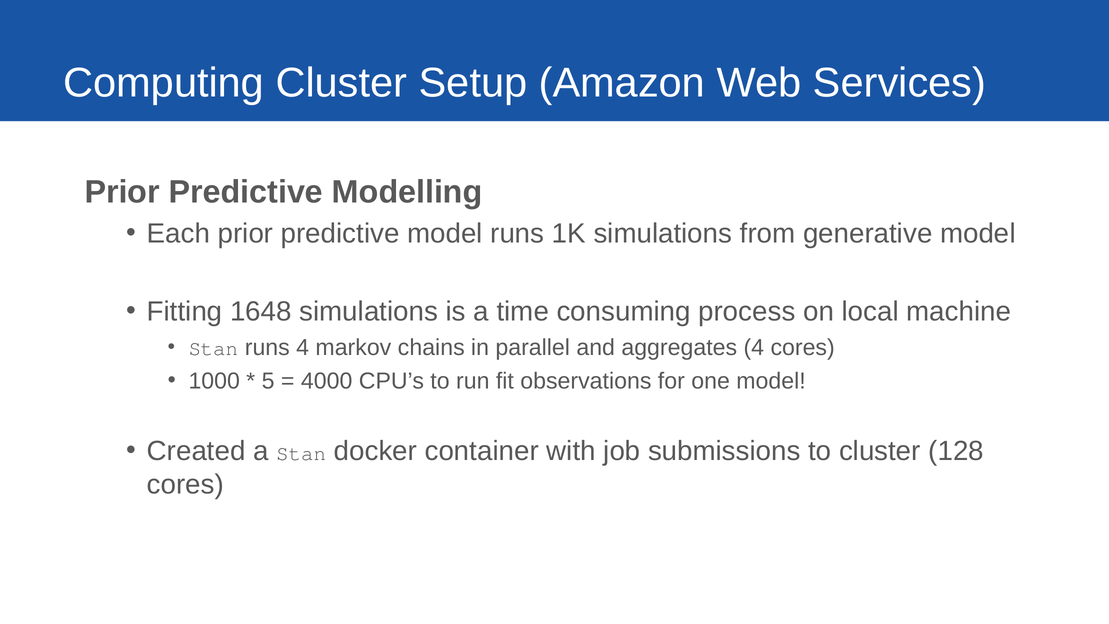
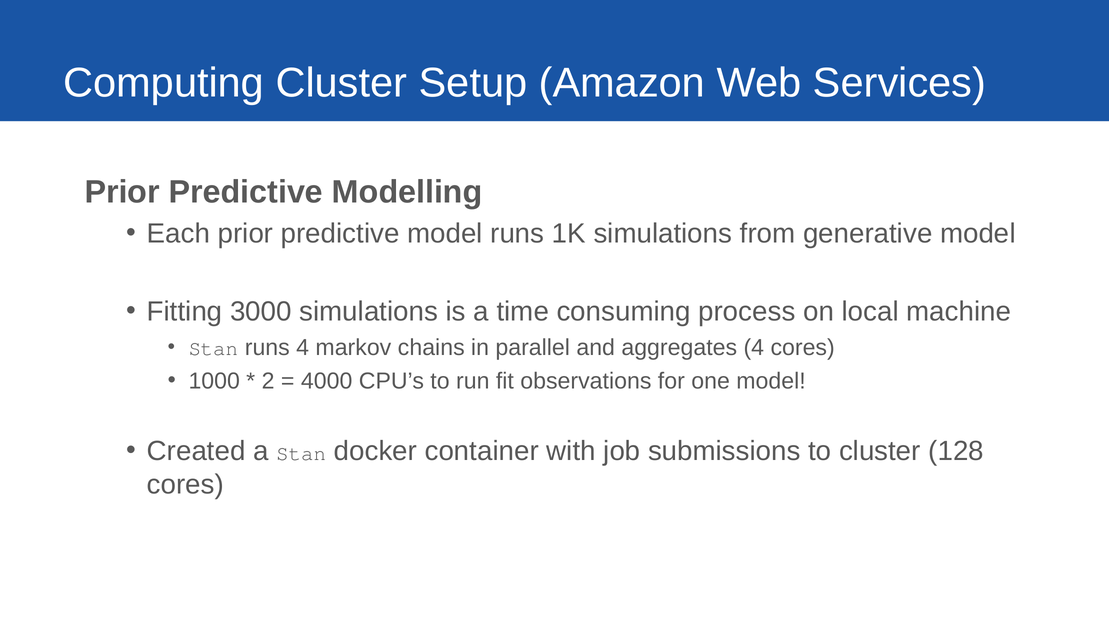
1648: 1648 -> 3000
5: 5 -> 2
